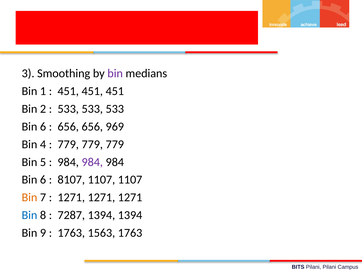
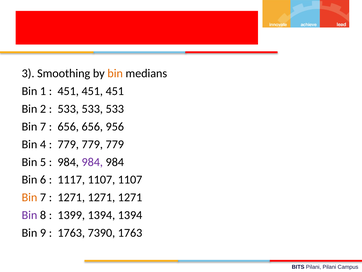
bin at (115, 73) colour: purple -> orange
6 at (43, 126): 6 -> 7
969: 969 -> 956
8107: 8107 -> 1117
Bin at (29, 215) colour: blue -> purple
7287: 7287 -> 1399
1563: 1563 -> 7390
